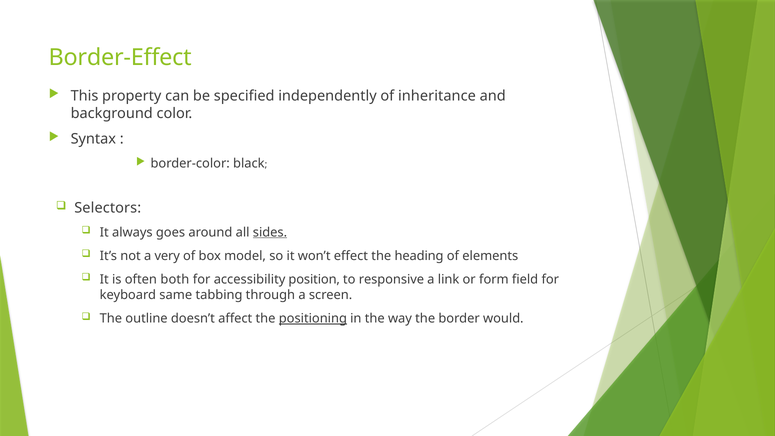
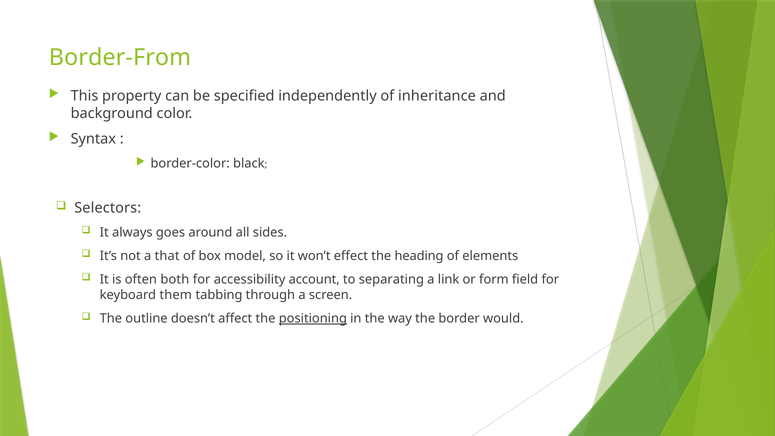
Border-Effect: Border-Effect -> Border-From
sides underline: present -> none
very: very -> that
position: position -> account
responsive: responsive -> separating
same: same -> them
